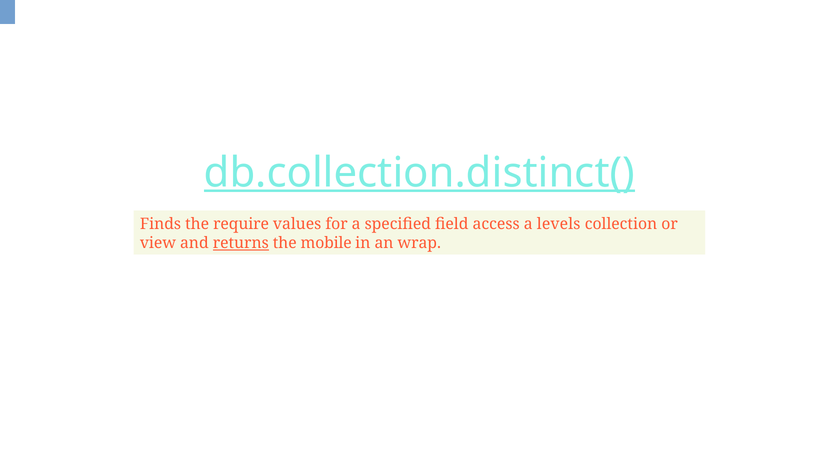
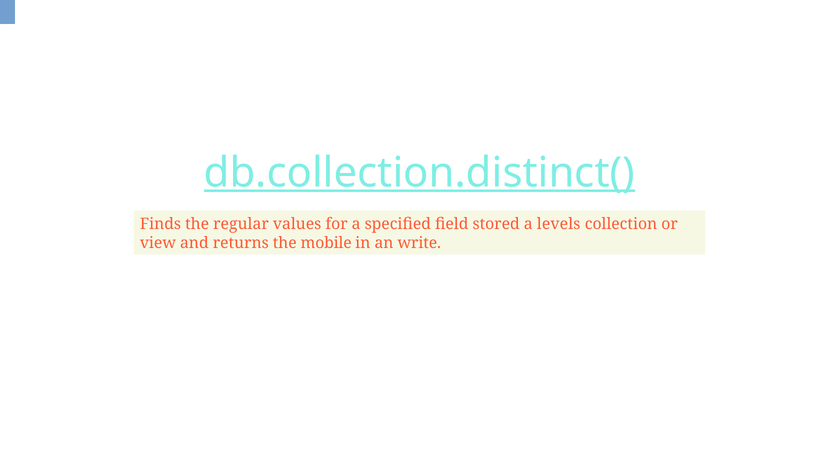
require: require -> regular
access: access -> stored
returns underline: present -> none
wrap: wrap -> write
